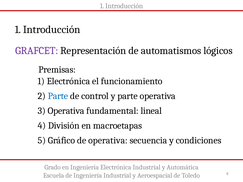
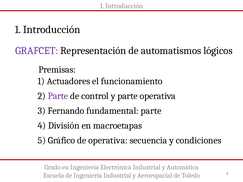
1 Electrónica: Electrónica -> Actuadores
Parte at (58, 96) colour: blue -> purple
3 Operativa: Operativa -> Fernando
fundamental lineal: lineal -> parte
